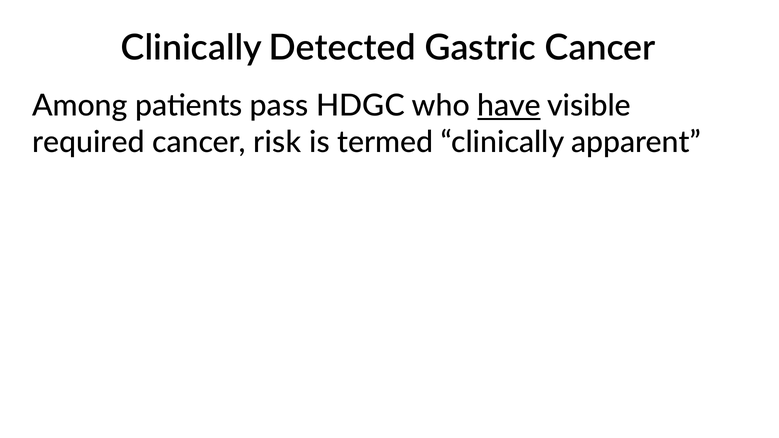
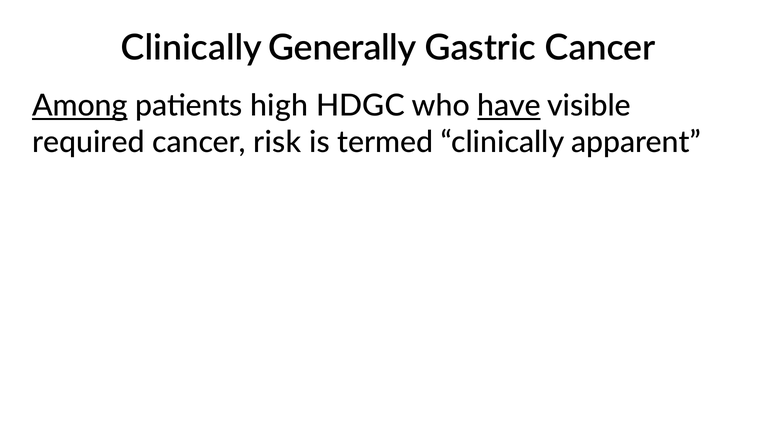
Detected: Detected -> Generally
Among underline: none -> present
pass: pass -> high
